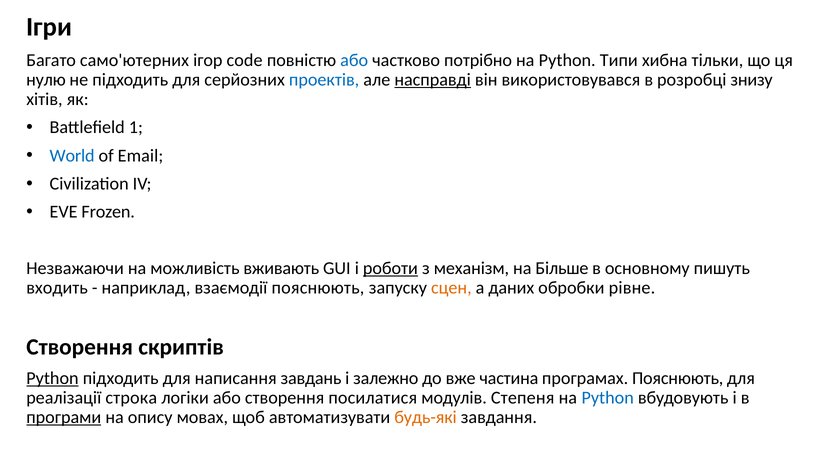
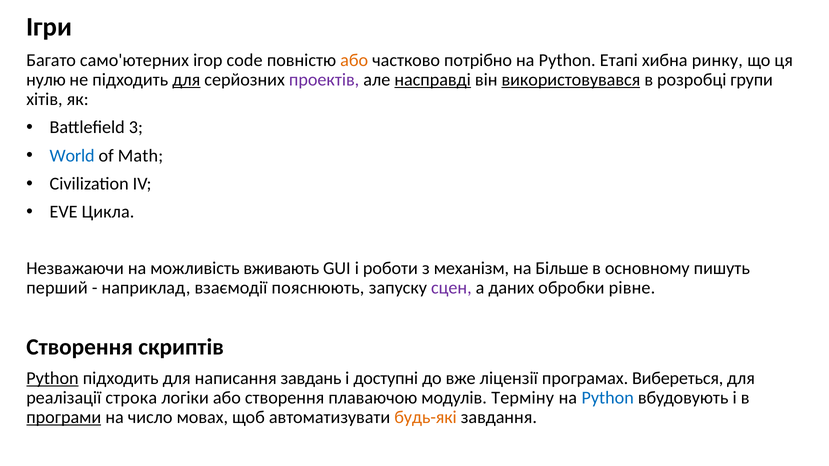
або at (354, 60) colour: blue -> orange
Типи: Типи -> Етапі
тільки: тільки -> ринку
для at (186, 80) underline: none -> present
проектів colour: blue -> purple
використовувався underline: none -> present
знизу: знизу -> групи
1: 1 -> 3
Email: Email -> Math
Frozen: Frozen -> Цикла
роботи underline: present -> none
входить: входить -> перший
сцен colour: orange -> purple
залежно: залежно -> доступні
частина: частина -> ліцензії
програмах Пояснюють: Пояснюють -> Вибереться
посилатися: посилатися -> плаваючою
Степеня: Степеня -> Терміну
опису: опису -> число
